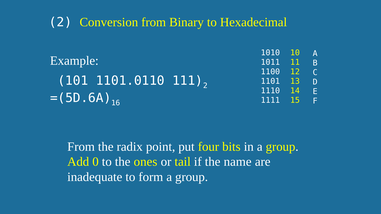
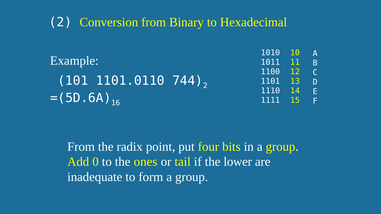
111: 111 -> 744
name: name -> lower
